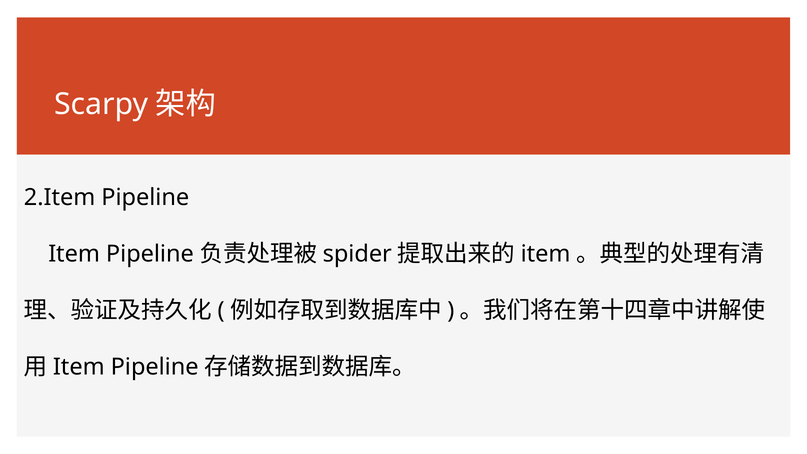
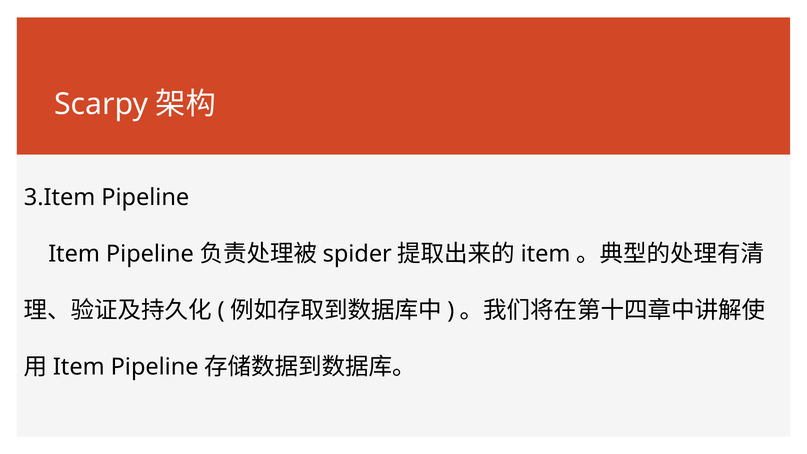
2.Item: 2.Item -> 3.Item
